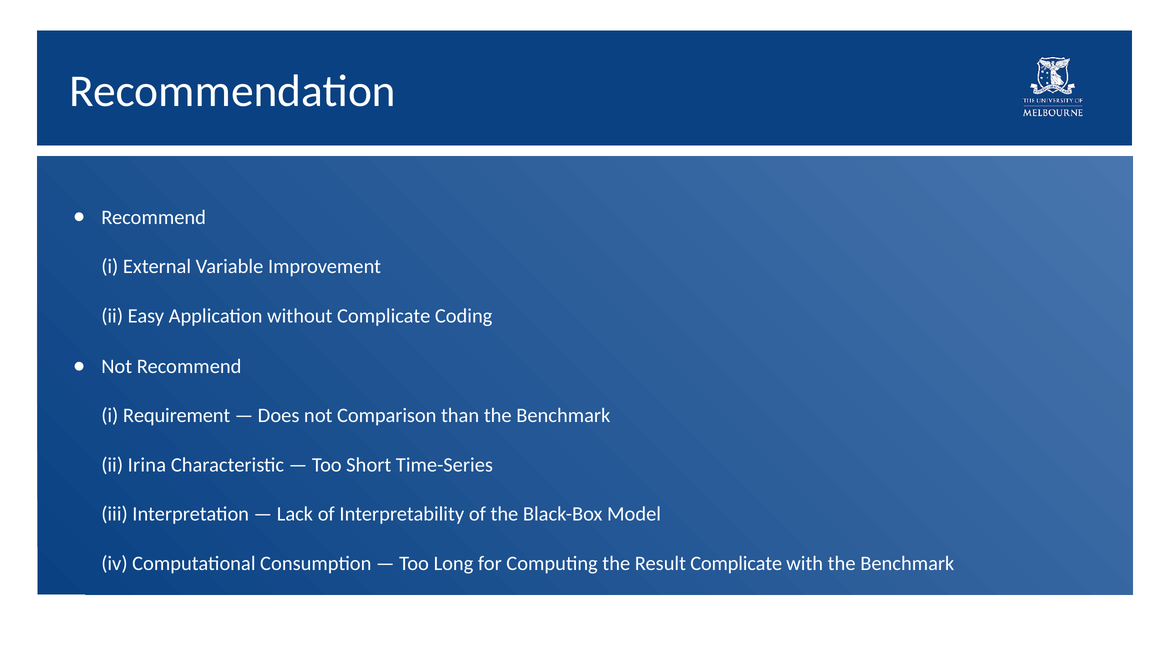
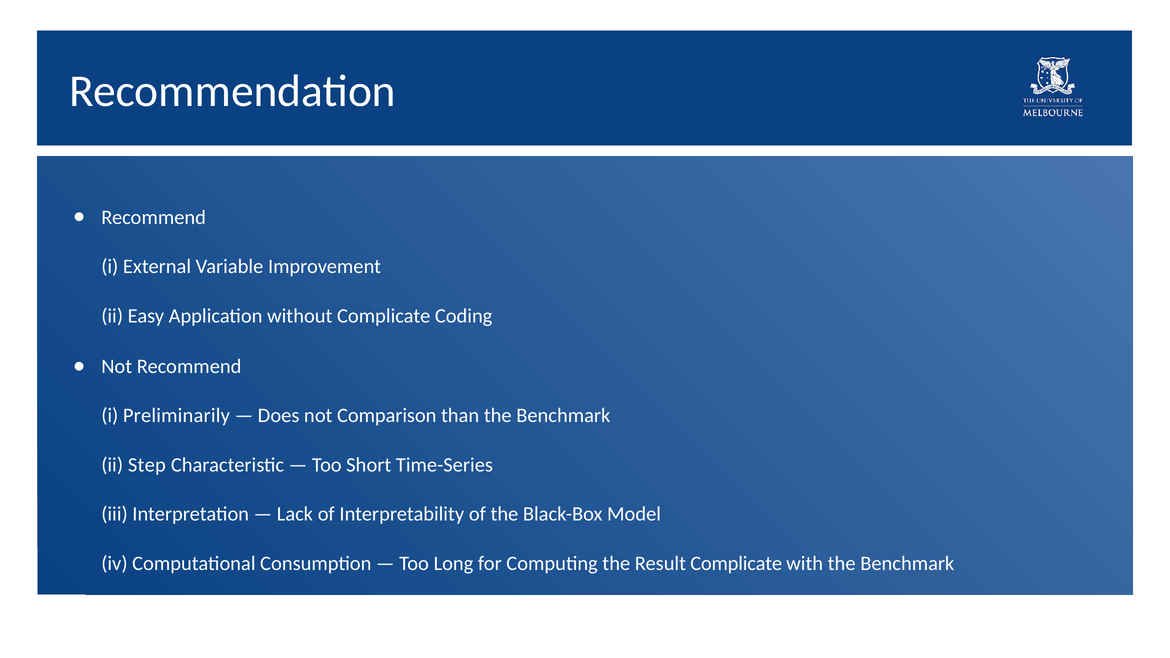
Requirement: Requirement -> Preliminarily
Irina: Irina -> Step
